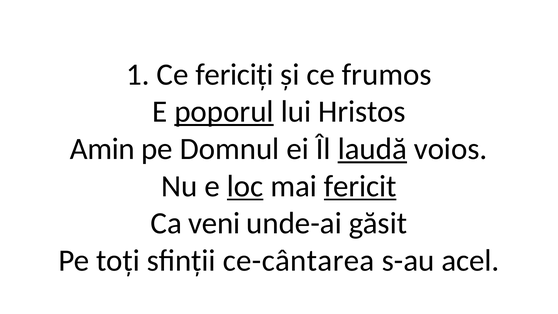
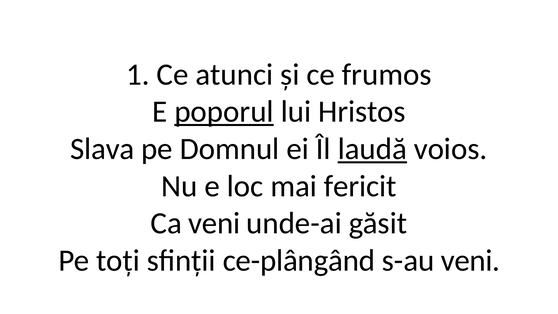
fericiți: fericiți -> atunci
Amin: Amin -> Slava
loc underline: present -> none
fericit underline: present -> none
ce-cântarea: ce-cântarea -> ce-plângând
s-au acel: acel -> veni
